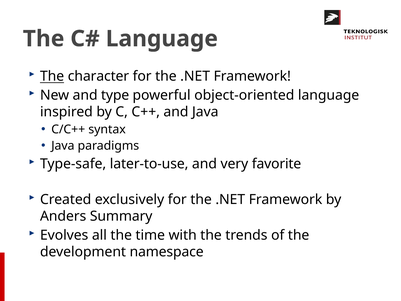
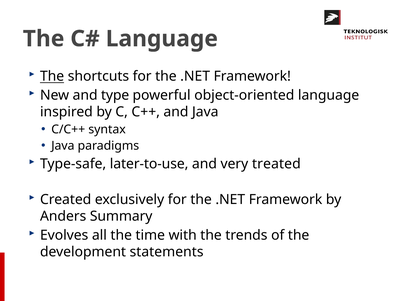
character: character -> shortcuts
favorite: favorite -> treated
namespace: namespace -> statements
